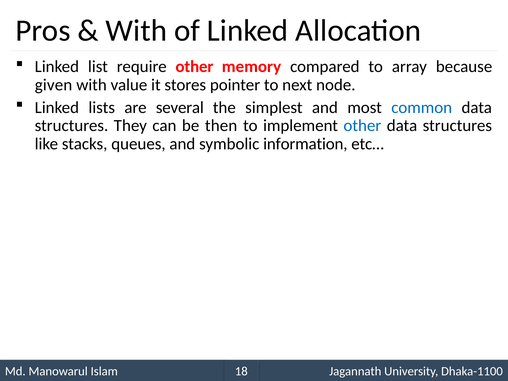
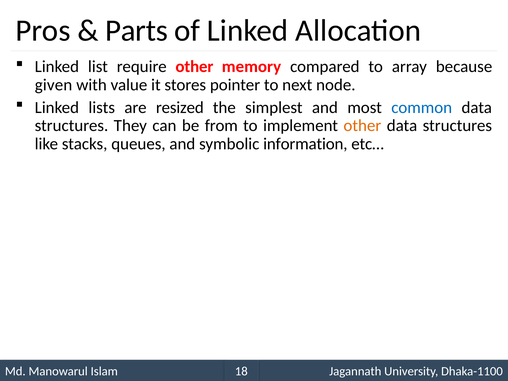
With at (136, 31): With -> Parts
several: several -> resized
then: then -> from
other at (362, 126) colour: blue -> orange
